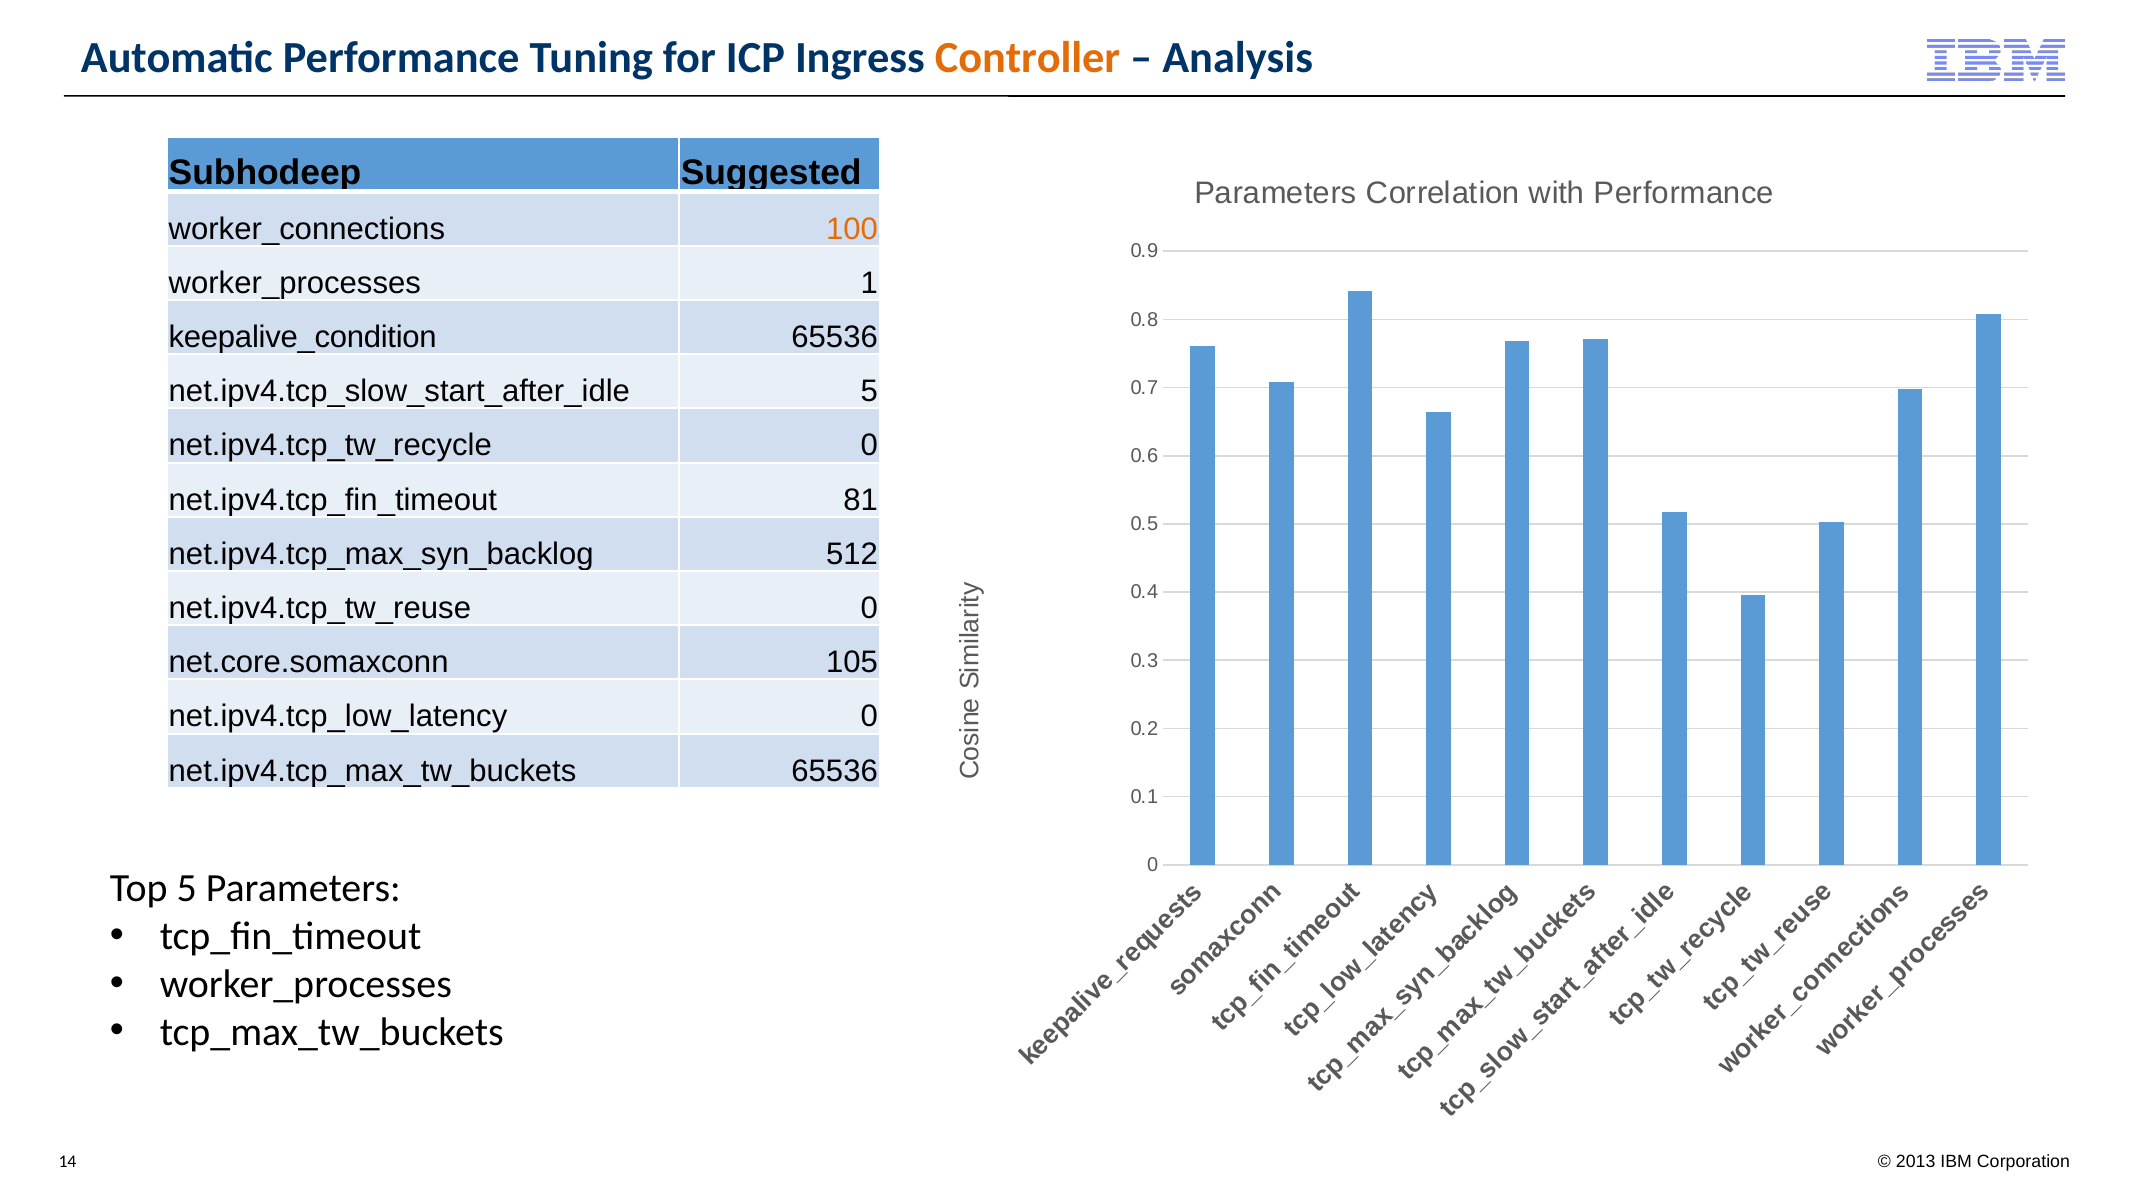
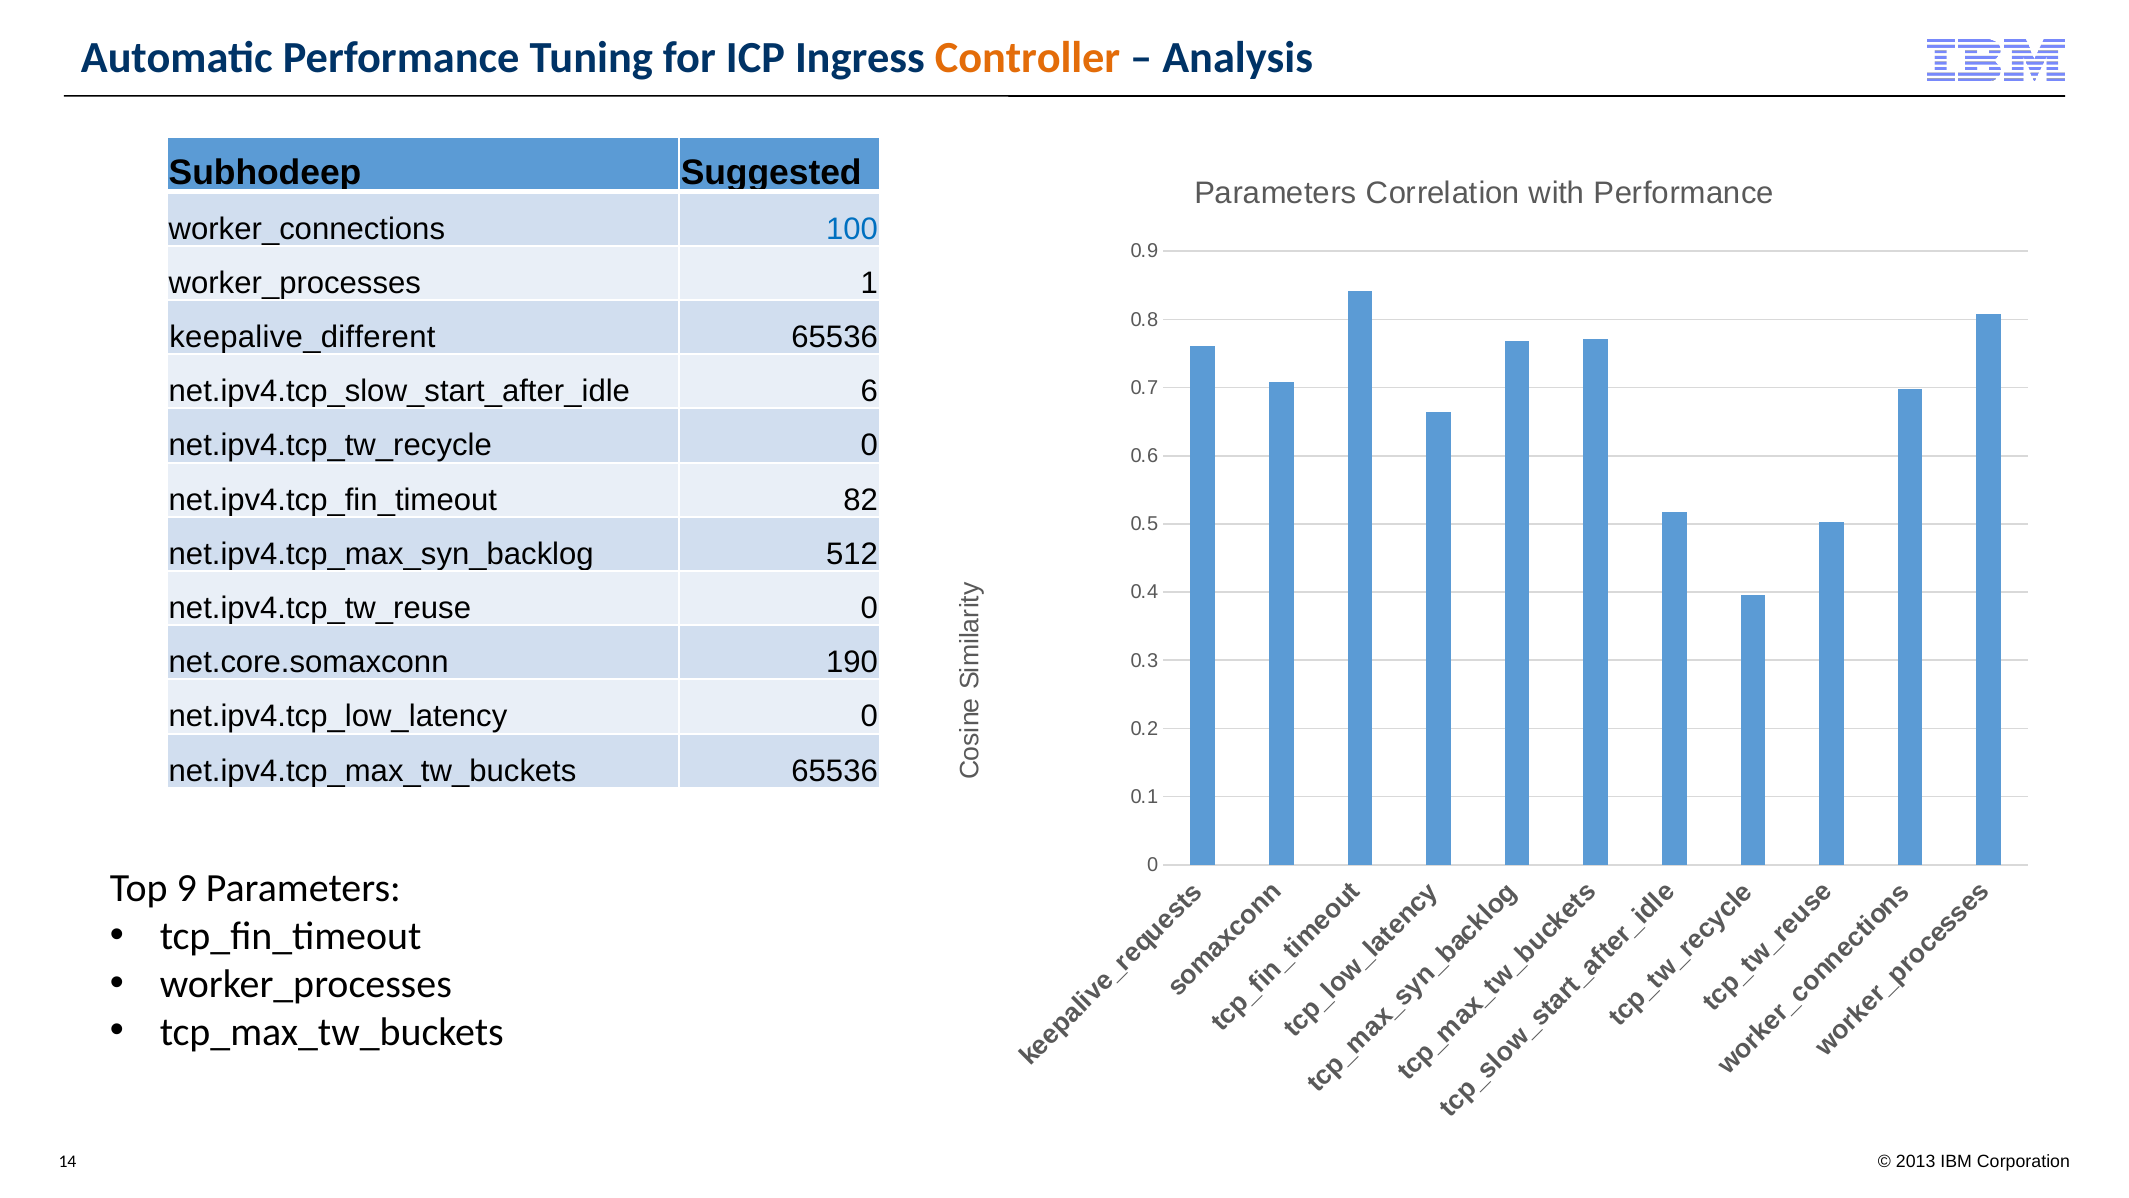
100 colour: orange -> blue
keepalive_condition: keepalive_condition -> keepalive_different
5 at (869, 391): 5 -> 6
81: 81 -> 82
105: 105 -> 190
Top 5: 5 -> 9
